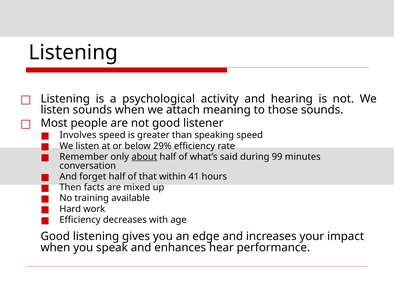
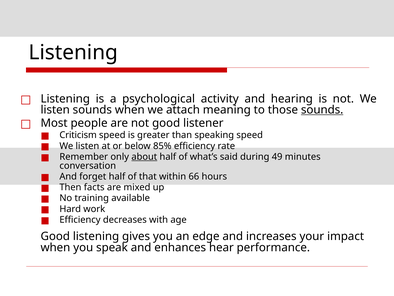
sounds at (322, 110) underline: none -> present
Involves: Involves -> Criticism
29%: 29% -> 85%
99: 99 -> 49
41: 41 -> 66
